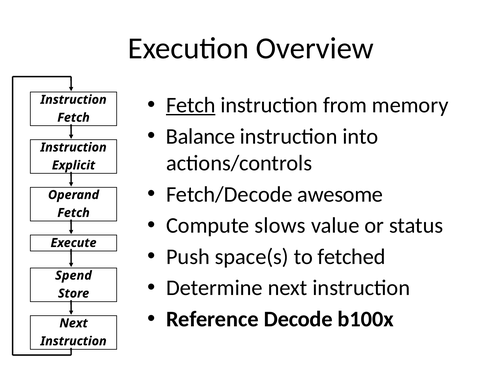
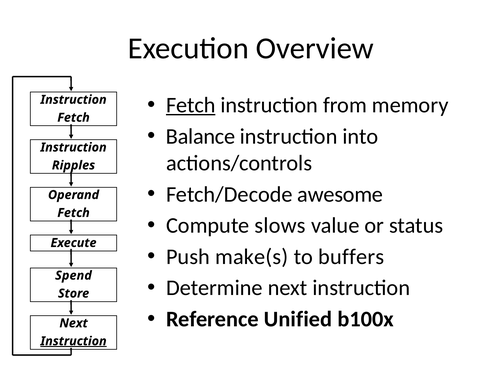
Explicit: Explicit -> Ripples
space(s: space(s -> make(s
fetched: fetched -> buffers
Decode: Decode -> Unified
Instruction at (74, 342) underline: none -> present
